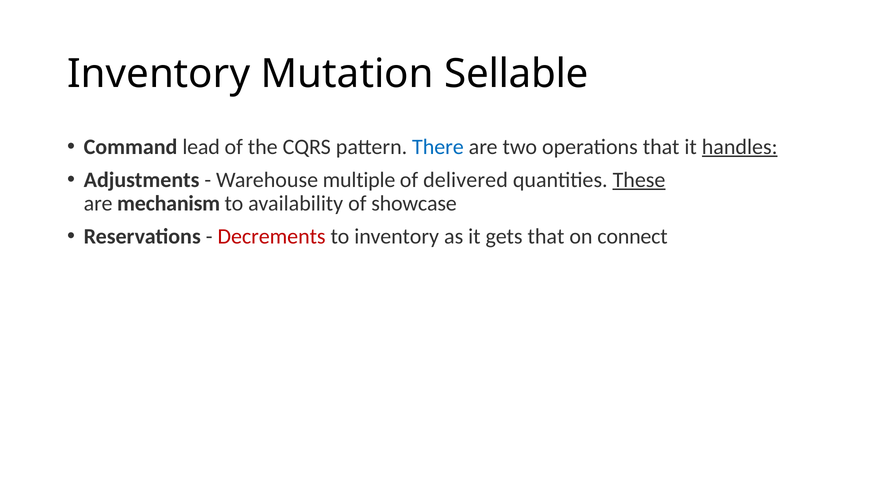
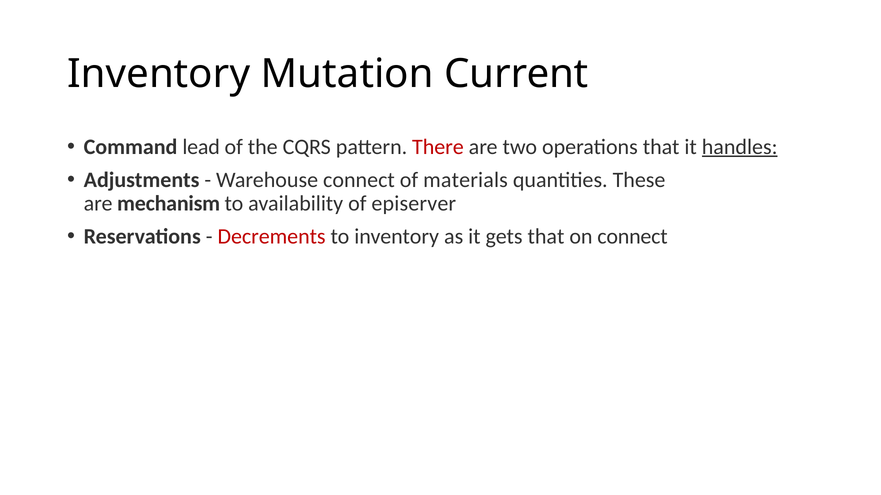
Sellable: Sellable -> Current
There colour: blue -> red
Warehouse multiple: multiple -> connect
delivered: delivered -> materials
These underline: present -> none
showcase: showcase -> episerver
